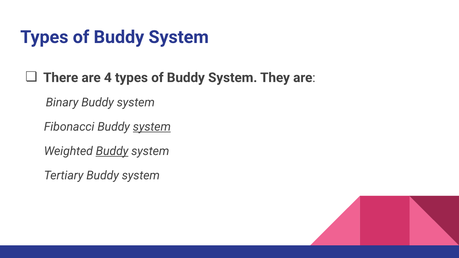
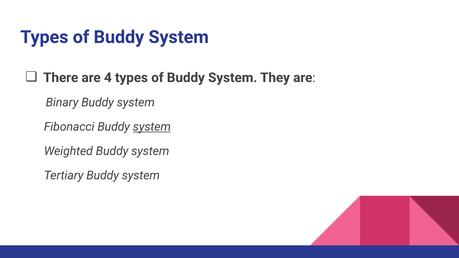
Buddy at (112, 151) underline: present -> none
